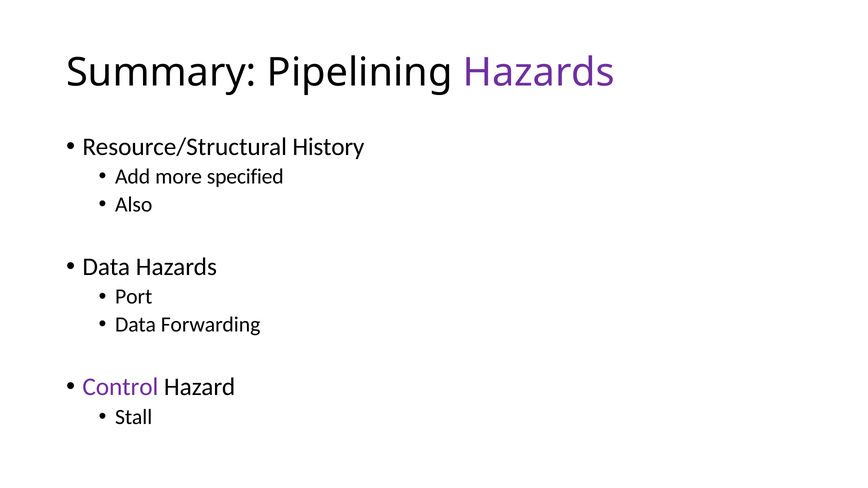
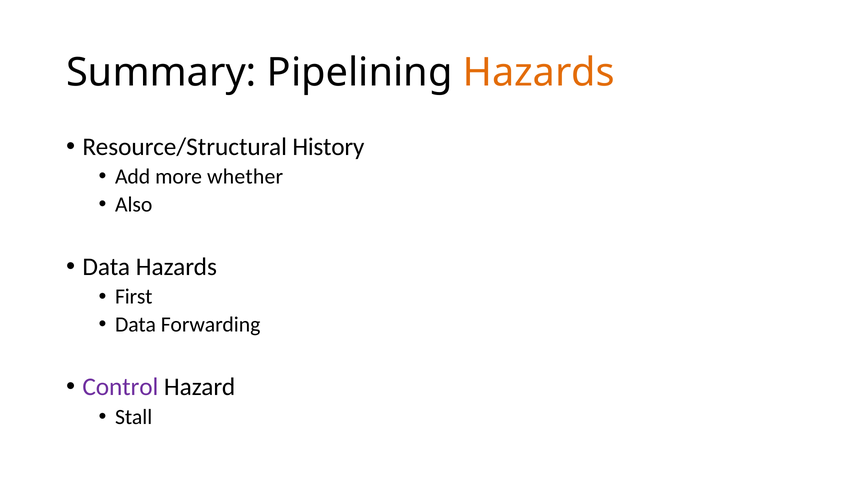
Hazards at (539, 73) colour: purple -> orange
specified: specified -> whether
Port: Port -> First
